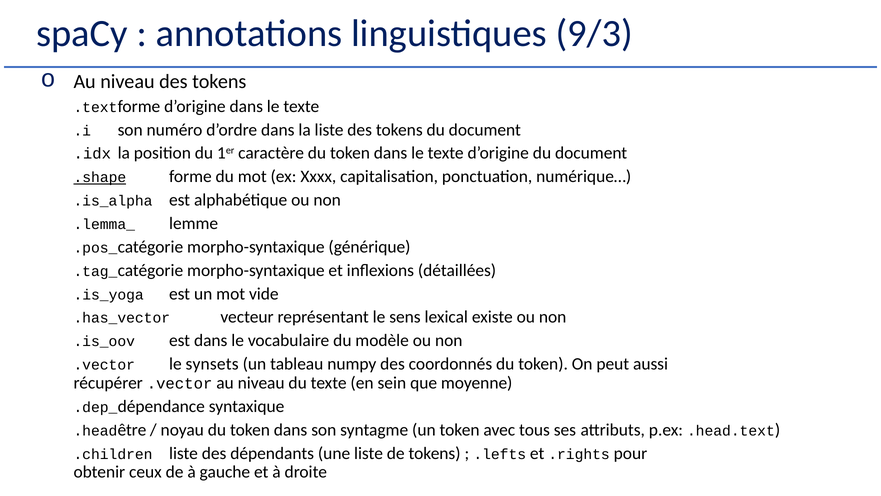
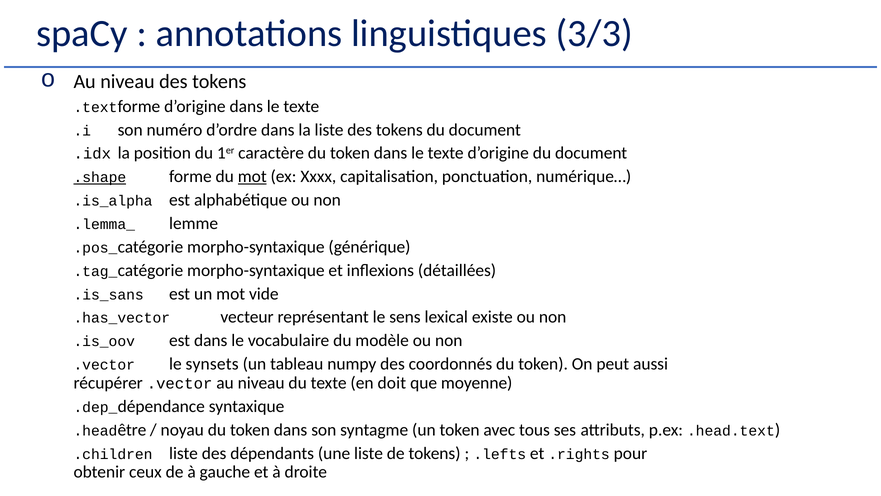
9/3: 9/3 -> 3/3
mot at (252, 176) underline: none -> present
.is_yoga: .is_yoga -> .is_sans
sein: sein -> doit
